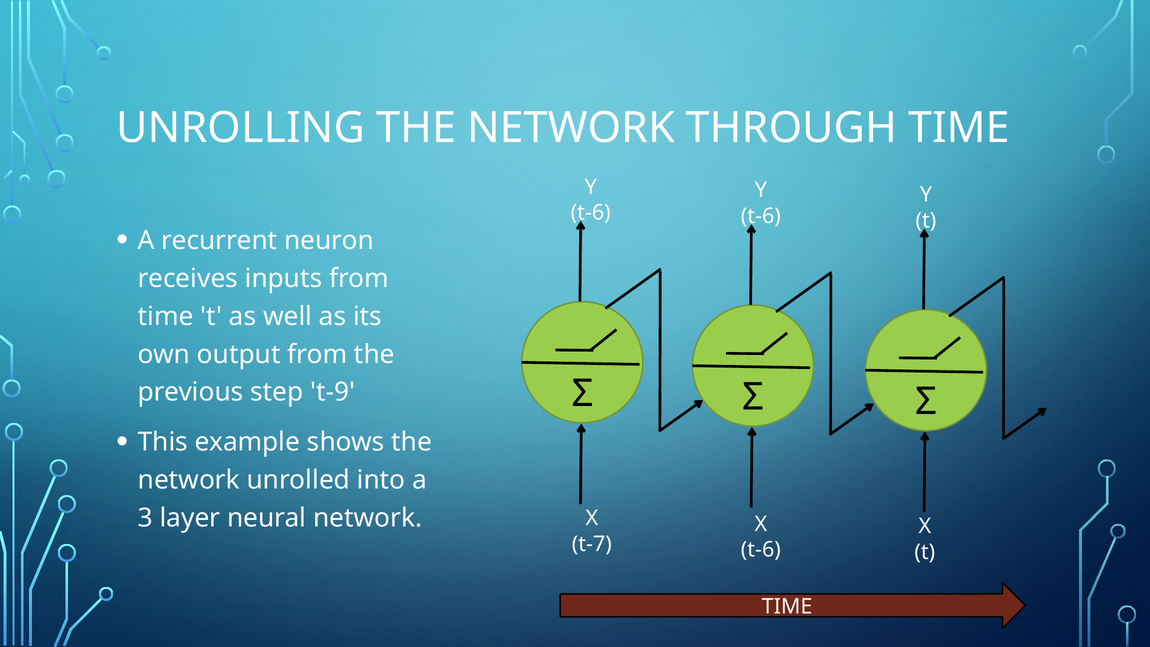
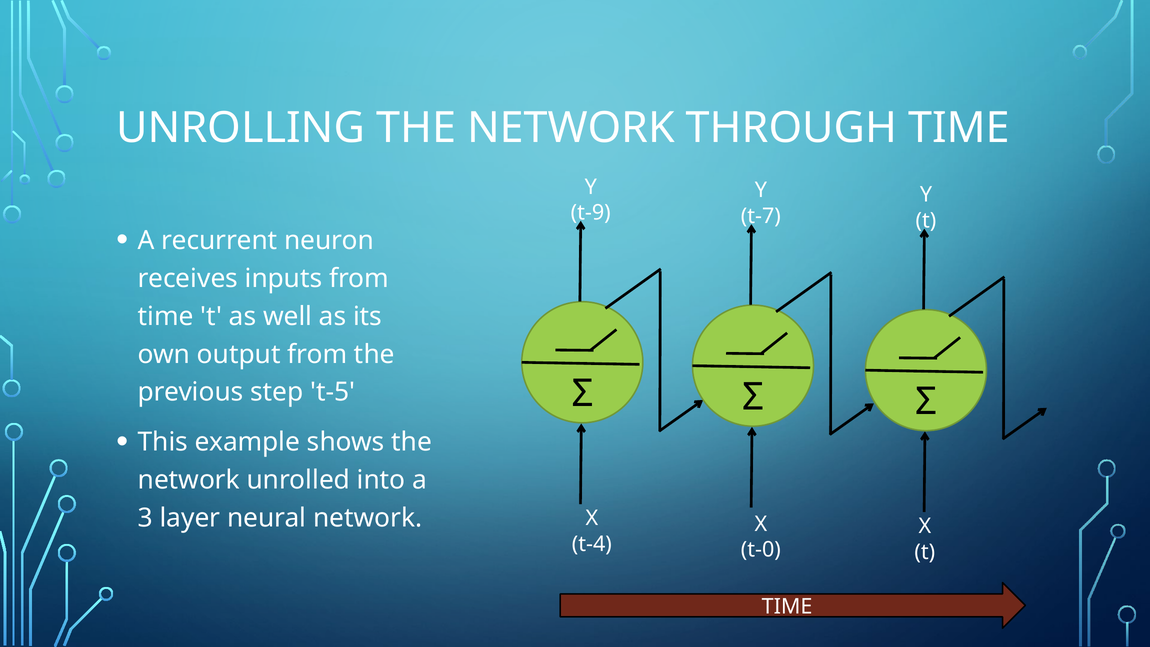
t-6 at (591, 213): t-6 -> t-9
t-6 at (761, 216): t-6 -> t-7
t-9: t-9 -> t-5
t-7: t-7 -> t-4
t-6 at (761, 550): t-6 -> t-0
